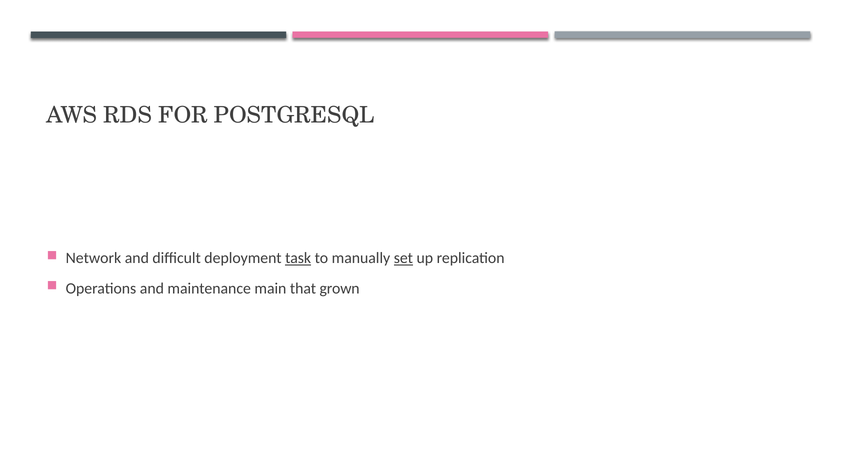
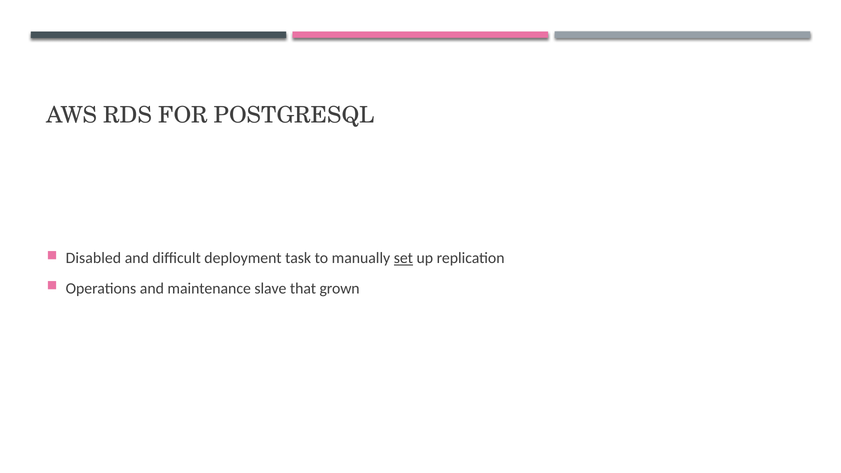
Network: Network -> Disabled
task underline: present -> none
main: main -> slave
